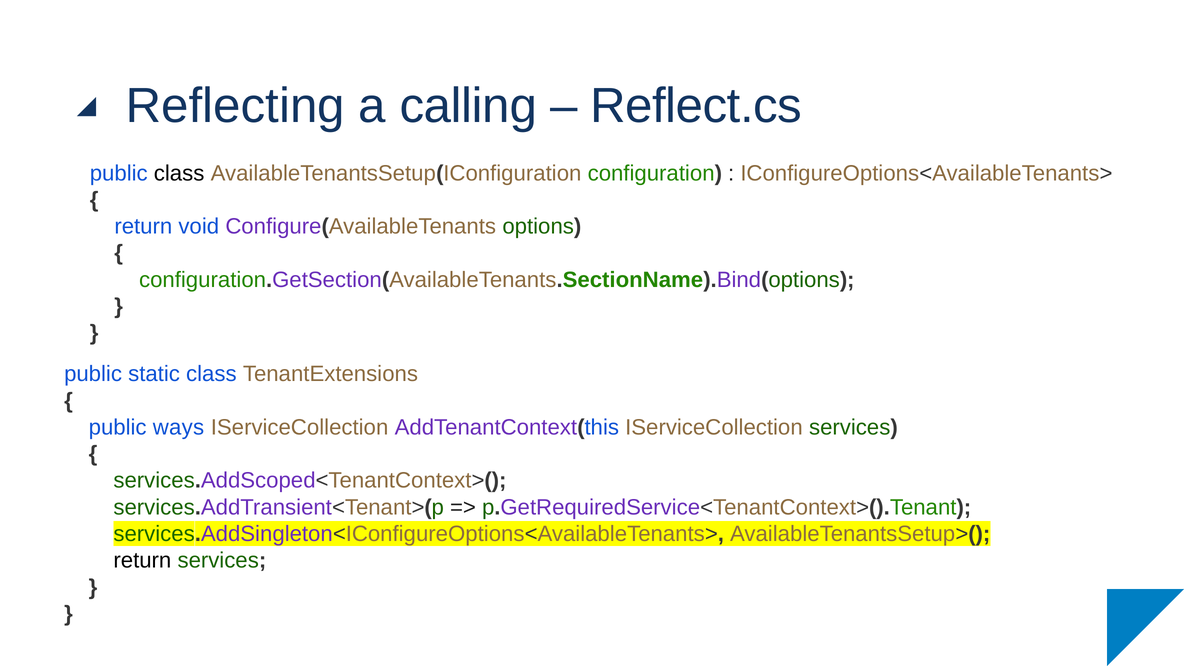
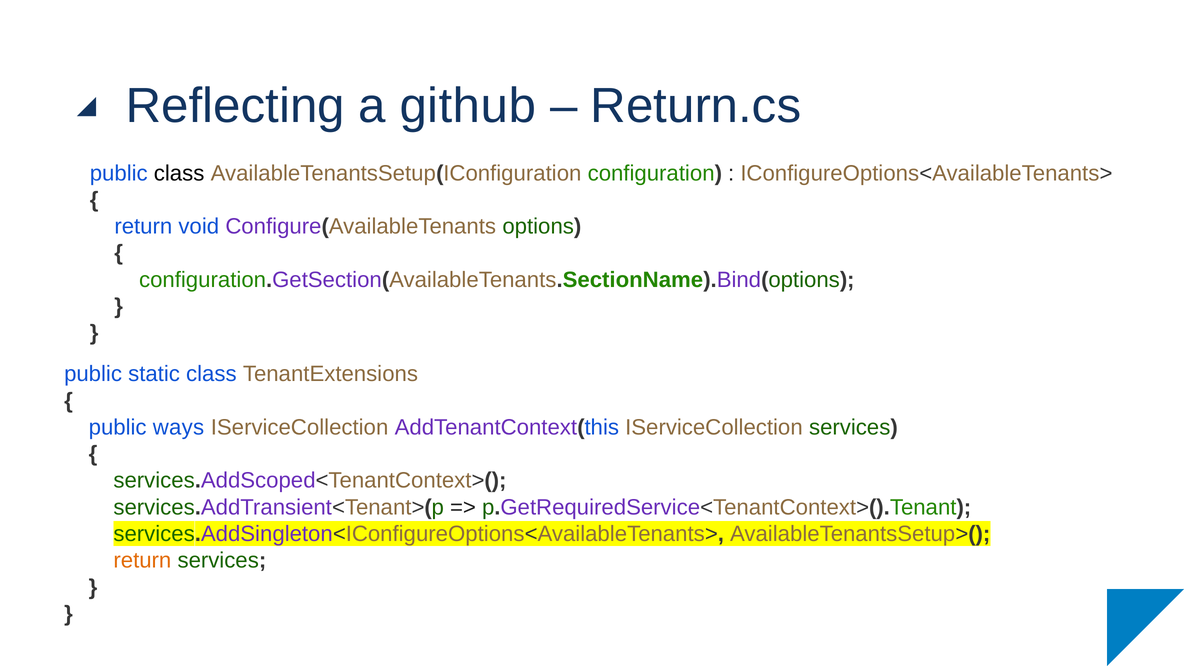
calling: calling -> github
Reflect.cs: Reflect.cs -> Return.cs
return at (142, 561) colour: black -> orange
